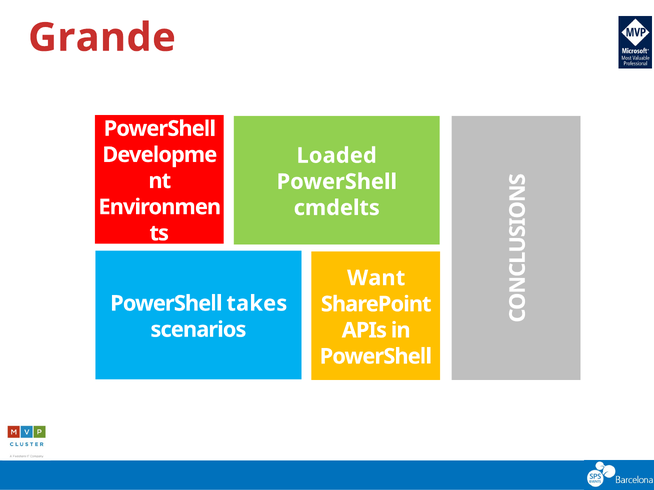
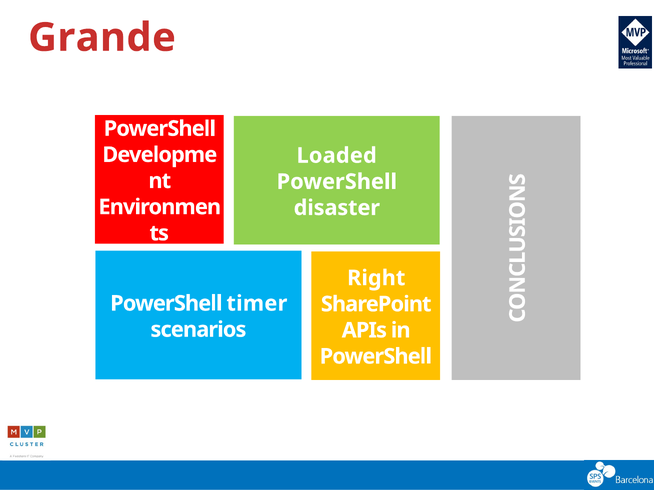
cmdelts: cmdelts -> disaster
Want: Want -> Right
takes: takes -> timer
